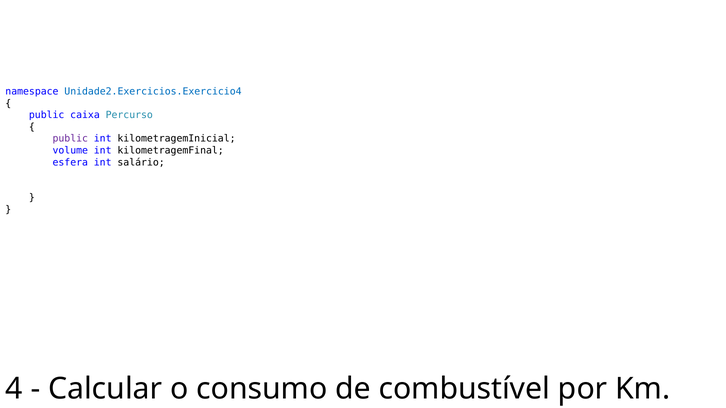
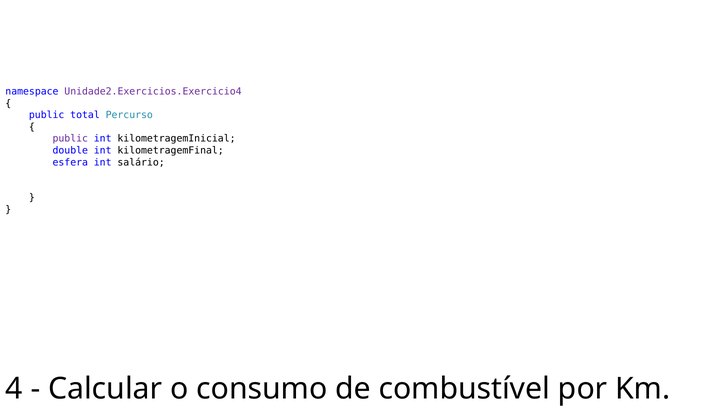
Unidade2.Exercicios.Exercicio4 colour: blue -> purple
caixa: caixa -> total
volume: volume -> double
